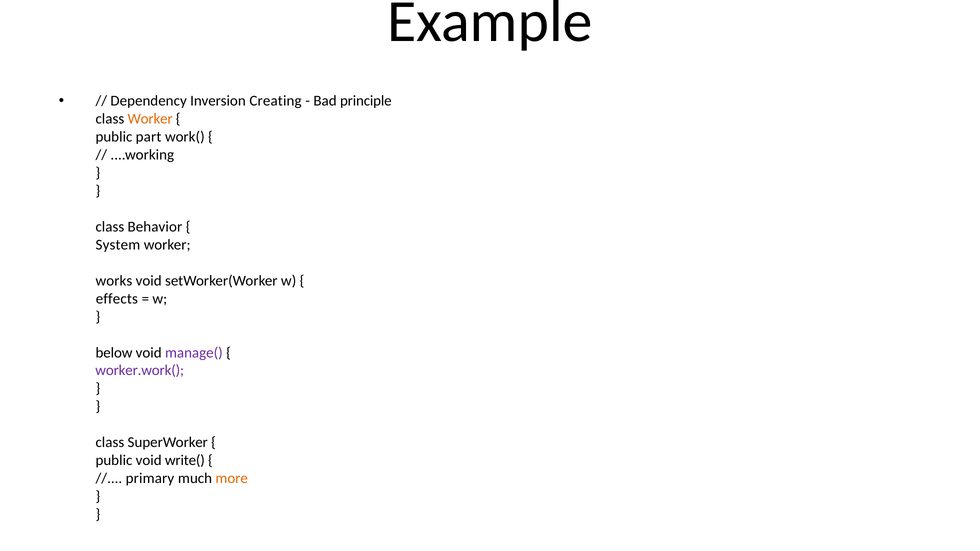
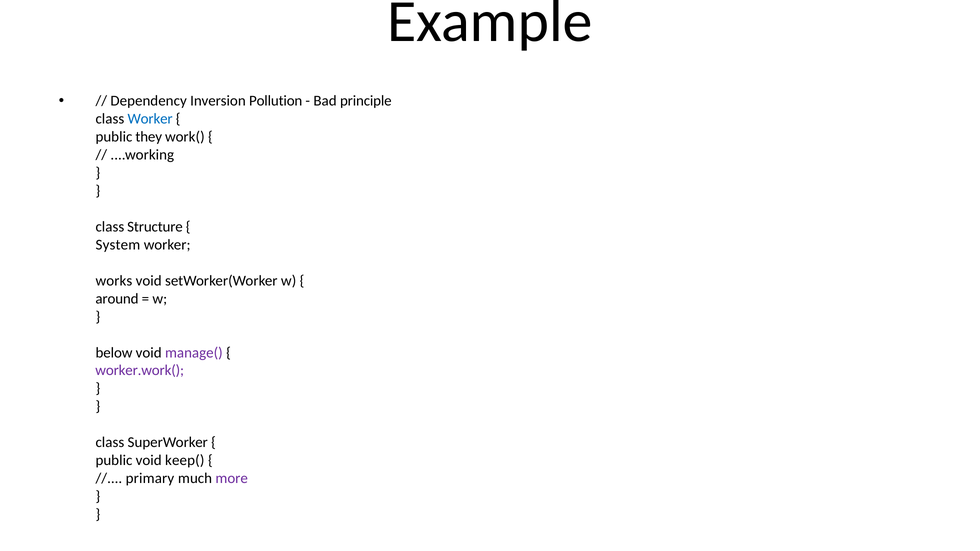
Creating: Creating -> Pollution
Worker at (150, 119) colour: orange -> blue
part: part -> they
Behavior: Behavior -> Structure
effects: effects -> around
write(: write( -> keep(
more colour: orange -> purple
